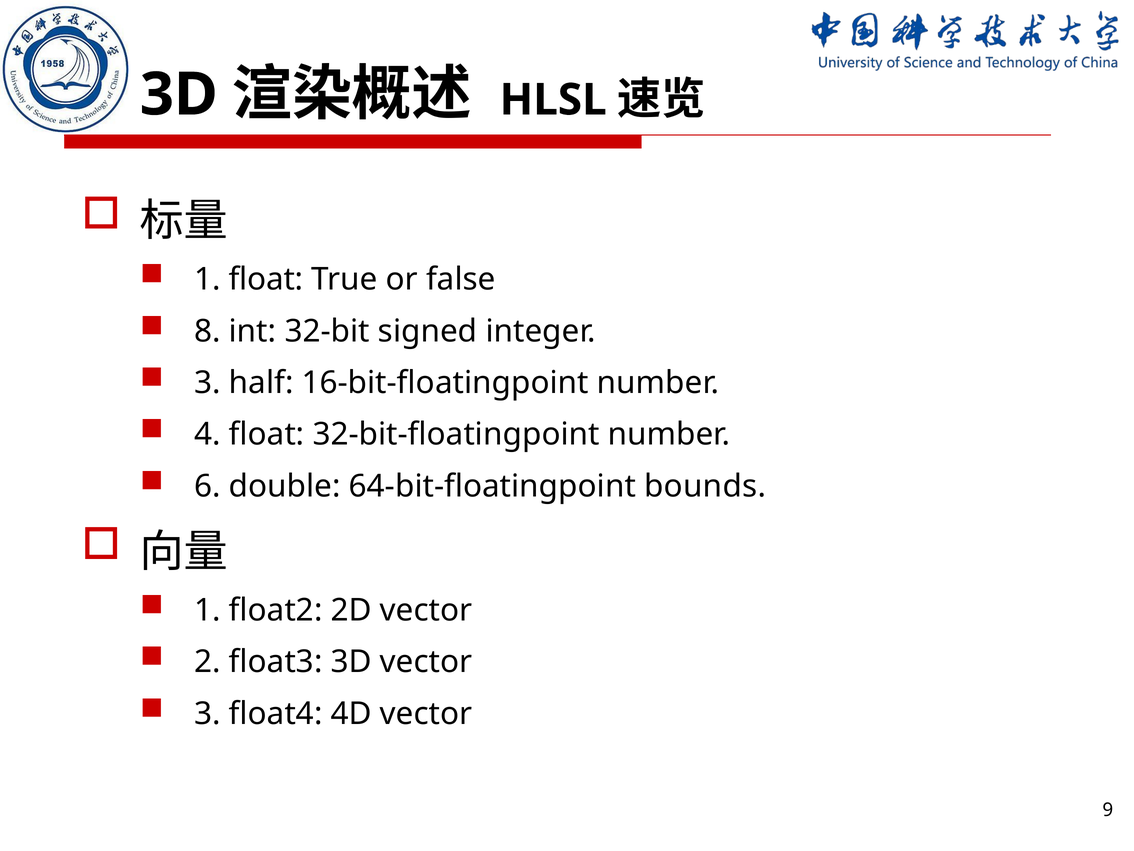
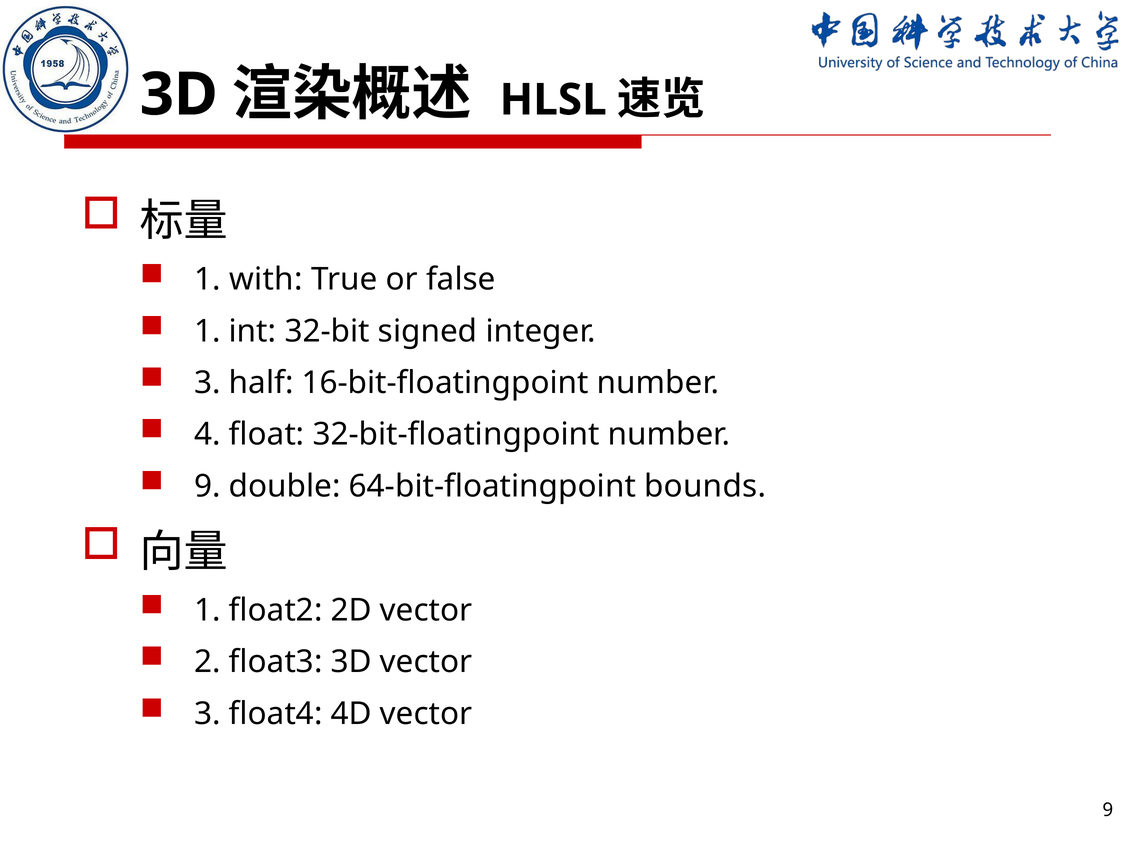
1 float: float -> with
8 at (207, 331): 8 -> 1
6 at (207, 486): 6 -> 9
